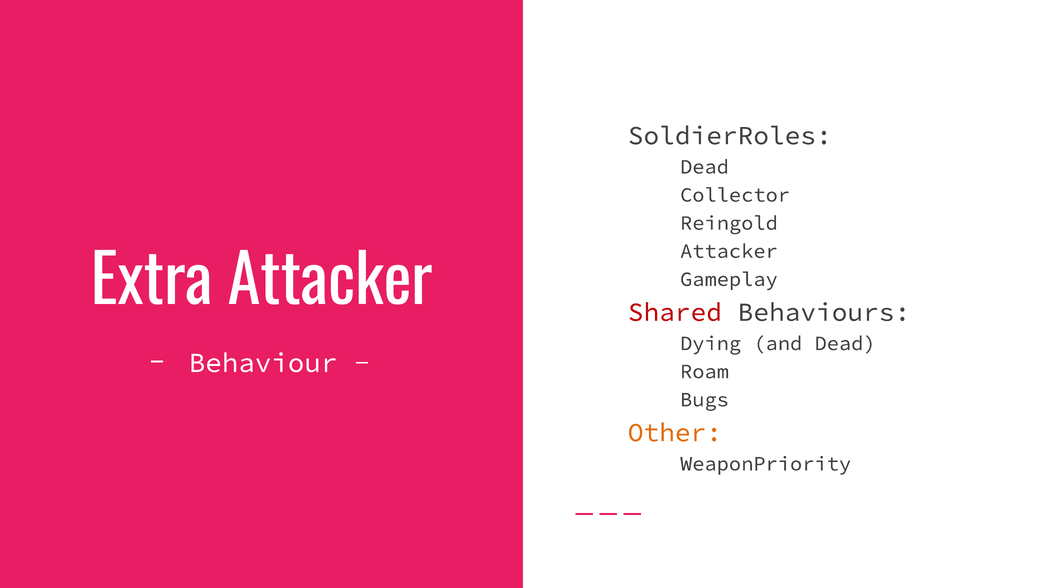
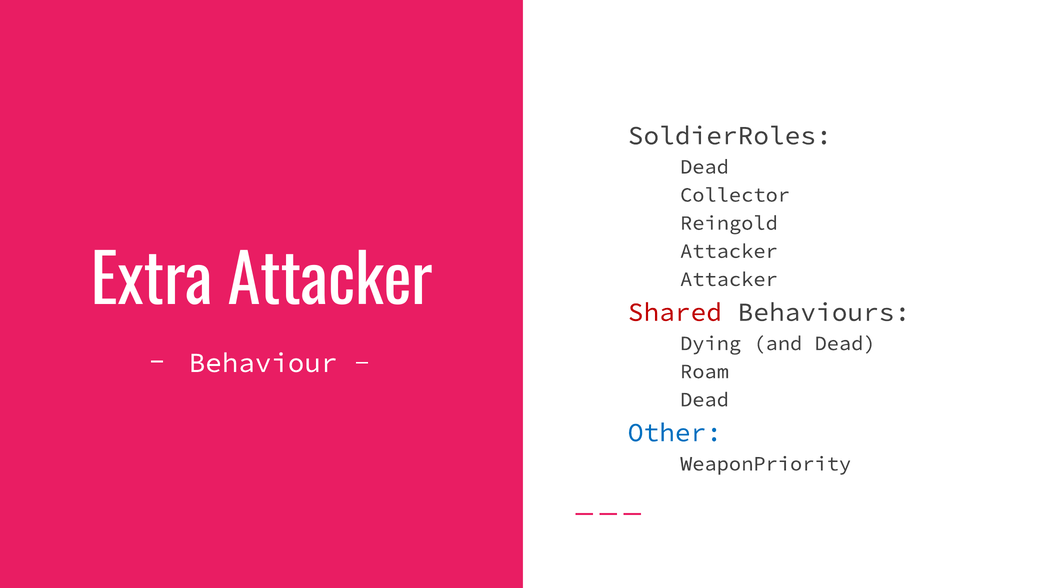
Gameplay at (729, 279): Gameplay -> Attacker
Bugs at (705, 400): Bugs -> Dead
Other colour: orange -> blue
